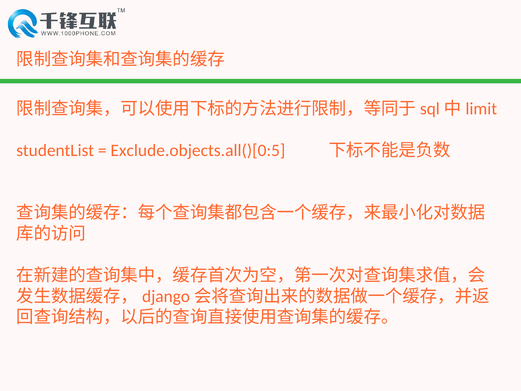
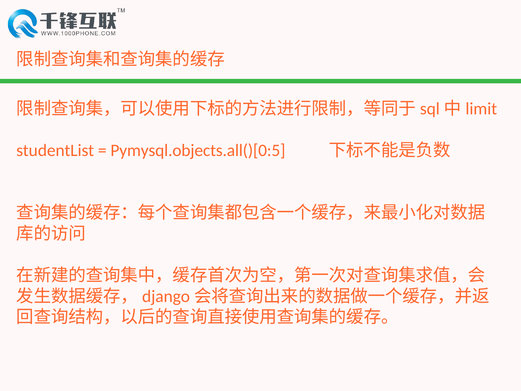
Exclude.objects.all()[0:5: Exclude.objects.all()[0:5 -> Pymysql.objects.all()[0:5
